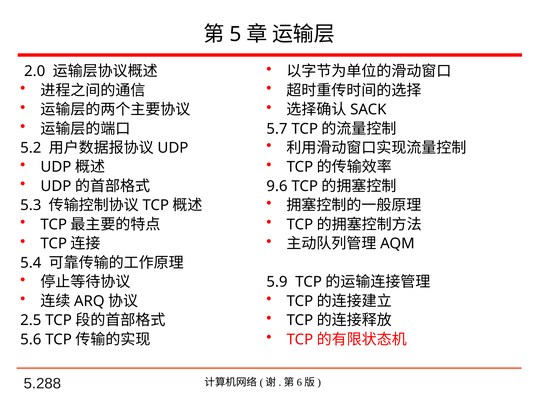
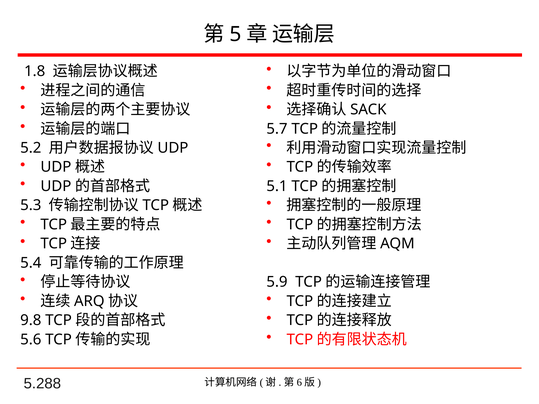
2.0: 2.0 -> 1.8
9.6: 9.6 -> 5.1
2.5: 2.5 -> 9.8
